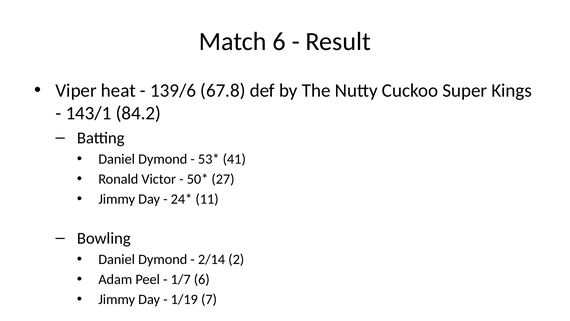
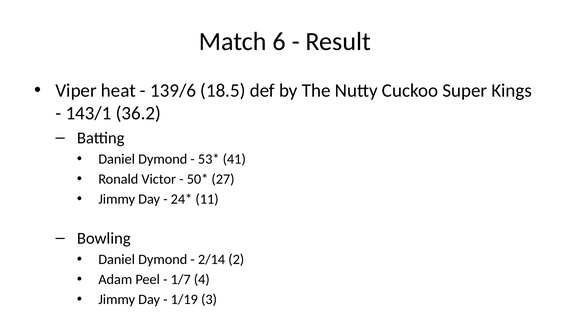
67.8: 67.8 -> 18.5
84.2: 84.2 -> 36.2
1/7 6: 6 -> 4
7: 7 -> 3
